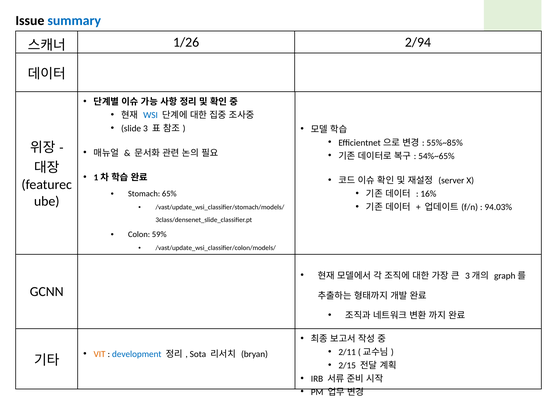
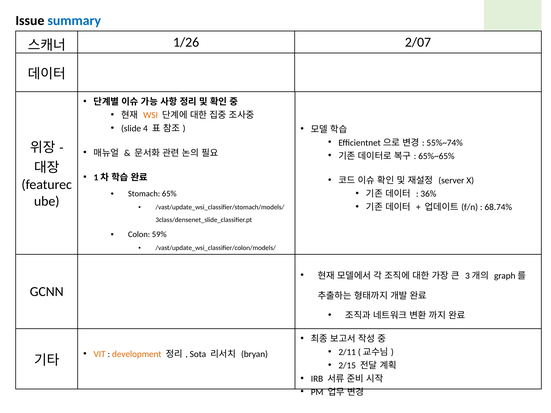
2/94: 2/94 -> 2/07
WSI colour: blue -> orange
3: 3 -> 4
55%~85%: 55%~85% -> 55%~74%
54%~65%: 54%~65% -> 65%~65%
16%: 16% -> 36%
94.03%: 94.03% -> 68.74%
development colour: blue -> orange
